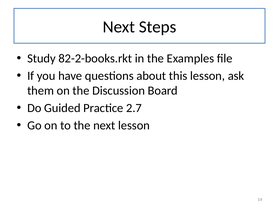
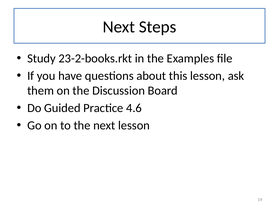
82-2-books.rkt: 82-2-books.rkt -> 23-2-books.rkt
2.7: 2.7 -> 4.6
